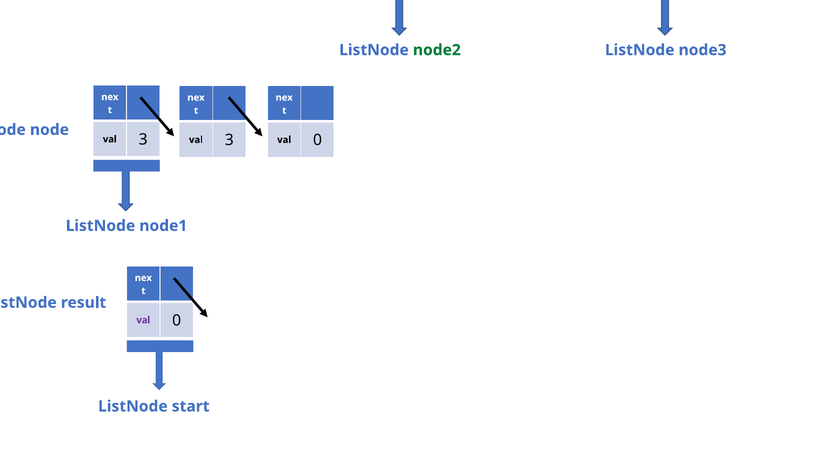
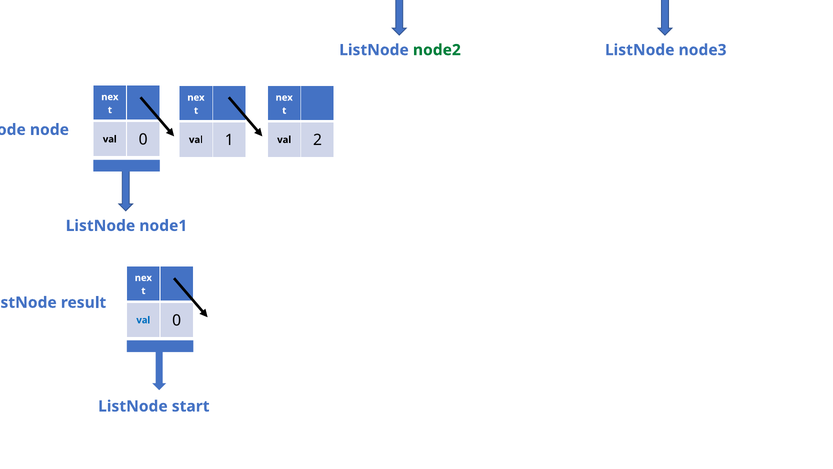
3 at (143, 139): 3 -> 0
3 at (229, 140): 3 -> 1
0 at (318, 140): 0 -> 2
val at (143, 320) colour: purple -> blue
